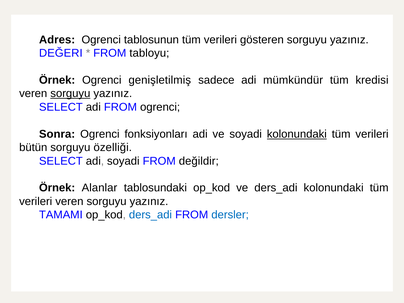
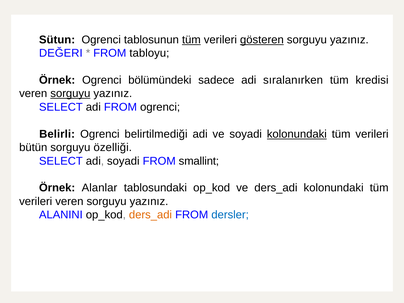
Adres: Adres -> Sütun
tüm at (191, 40) underline: none -> present
gösteren underline: none -> present
genişletilmiş: genişletilmiş -> bölümündeki
mümkündür: mümkündür -> sıralanırken
Sonra: Sonra -> Belirli
fonksiyonları: fonksiyonları -> belirtilmediği
değildir: değildir -> smallint
TAMAMI: TAMAMI -> ALANINI
ders_adi at (150, 215) colour: blue -> orange
